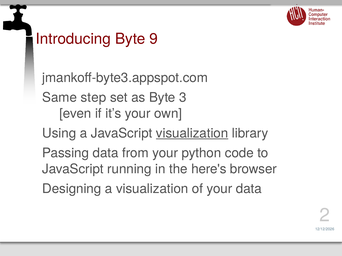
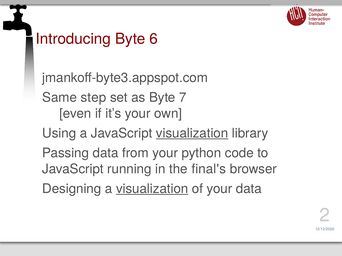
9: 9 -> 6
3: 3 -> 7
here's: here's -> final's
visualization at (152, 189) underline: none -> present
